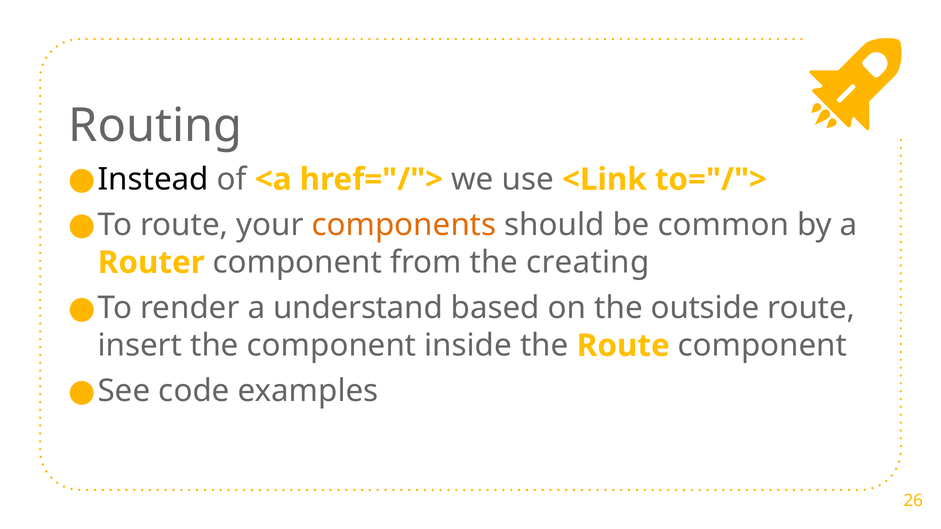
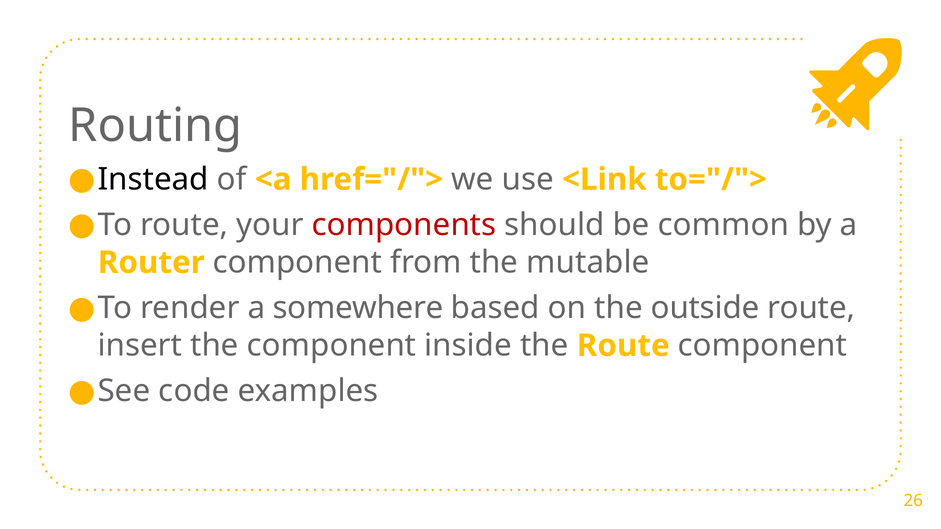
components colour: orange -> red
creating: creating -> mutable
understand: understand -> somewhere
